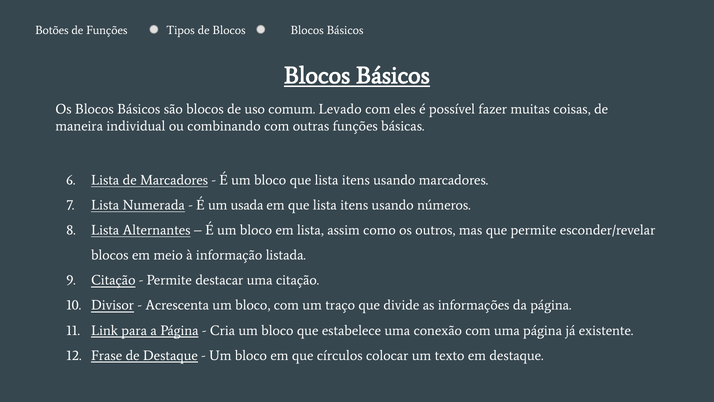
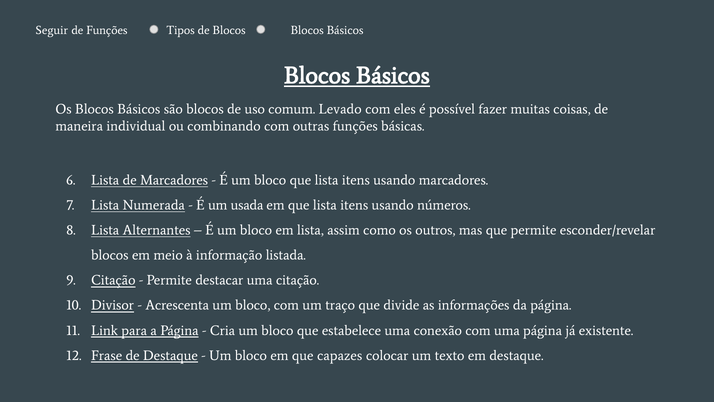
Botões: Botões -> Seguir
círculos: círculos -> capazes
